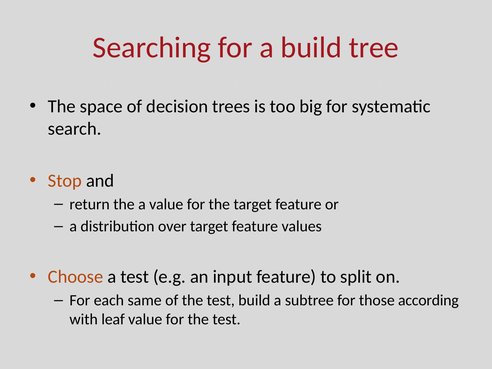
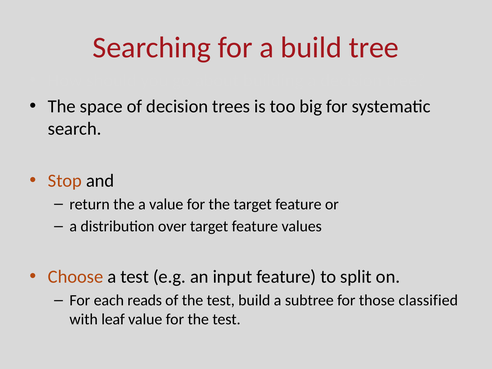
same: same -> reads
according: according -> classified
